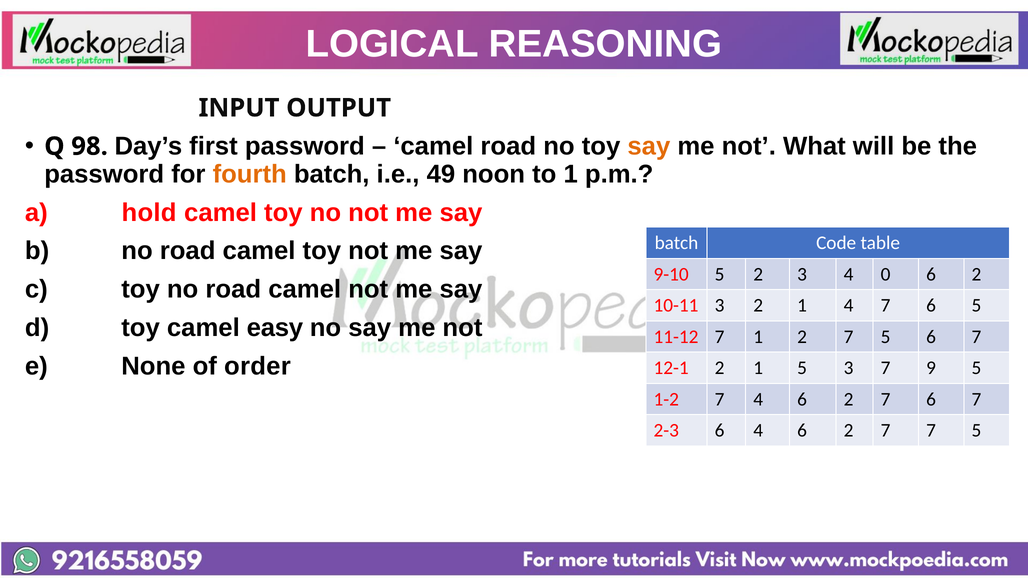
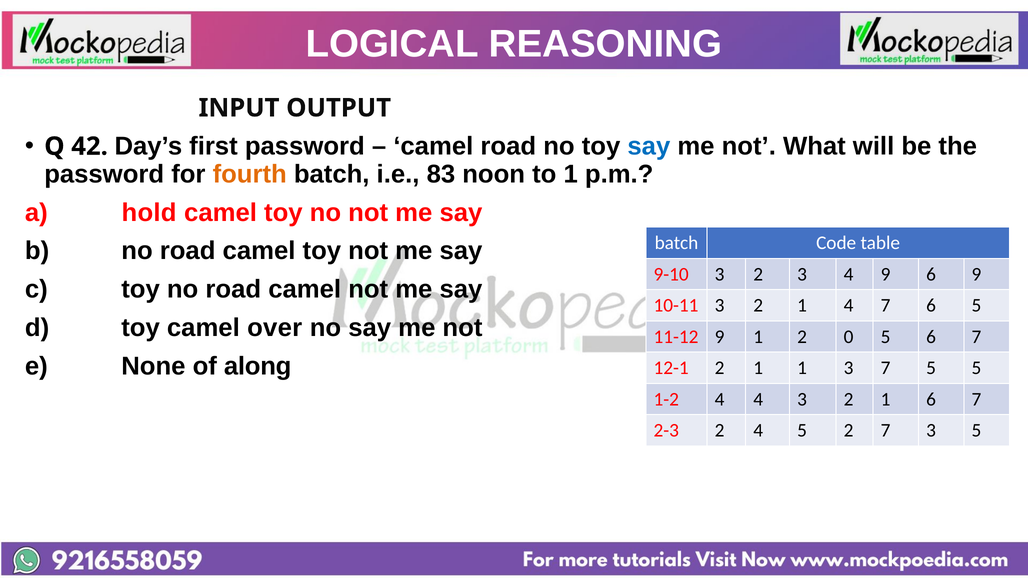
98: 98 -> 42
say at (649, 146) colour: orange -> blue
49: 49 -> 83
9-10 5: 5 -> 3
4 0: 0 -> 9
2 at (976, 274): 2 -> 9
easy: easy -> over
11-12 7: 7 -> 9
1 2 7: 7 -> 0
order: order -> along
1 5: 5 -> 1
7 9: 9 -> 5
1-2 7: 7 -> 4
6 at (802, 399): 6 -> 3
7 at (886, 399): 7 -> 1
2-3 6: 6 -> 2
6 at (802, 431): 6 -> 5
7 7: 7 -> 3
